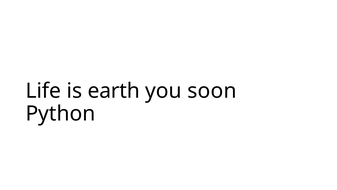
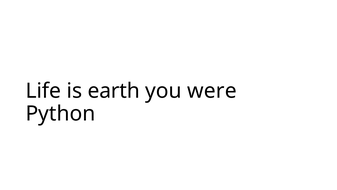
soon: soon -> were
